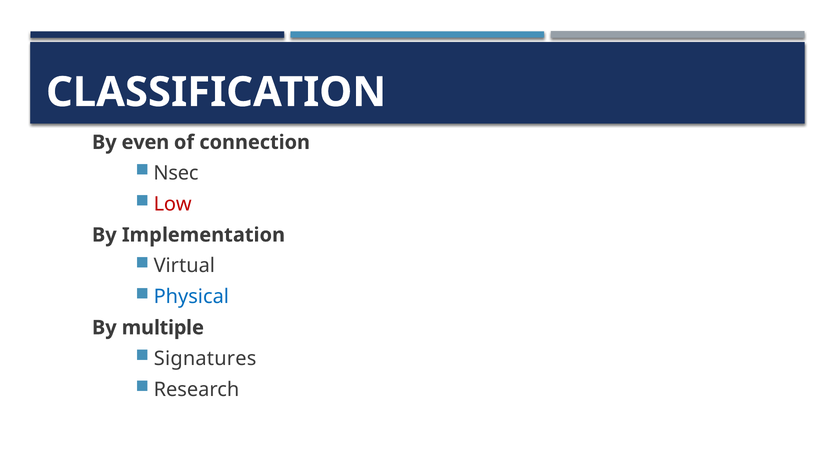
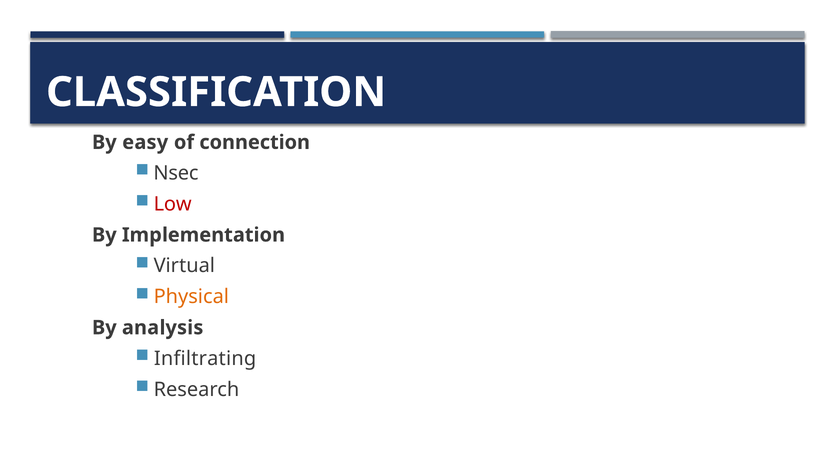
even: even -> easy
Physical colour: blue -> orange
multiple: multiple -> analysis
Signatures: Signatures -> Infiltrating
